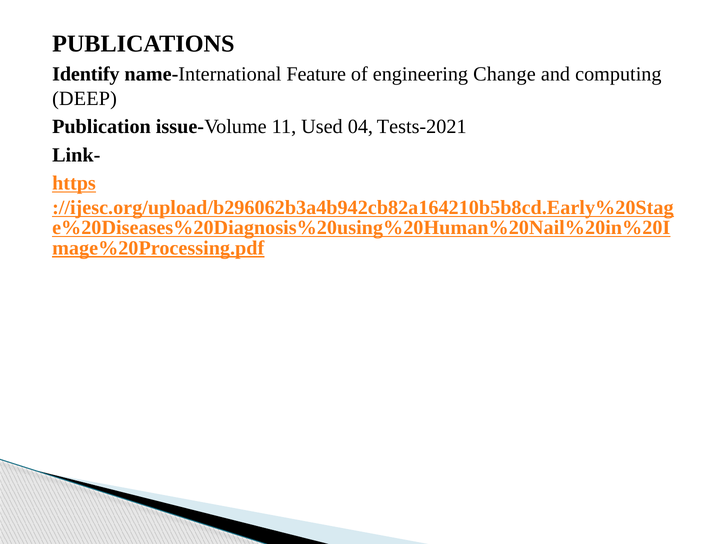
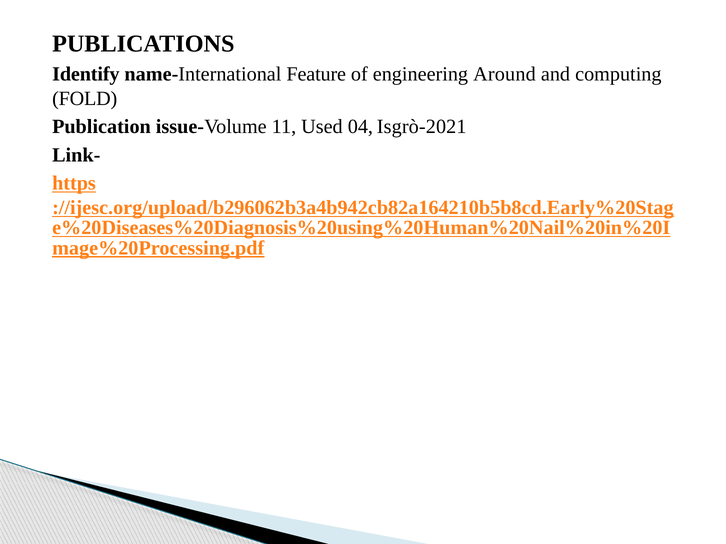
Change: Change -> Around
DEEP: DEEP -> FOLD
Tests-2021: Tests-2021 -> Isgrò-2021
